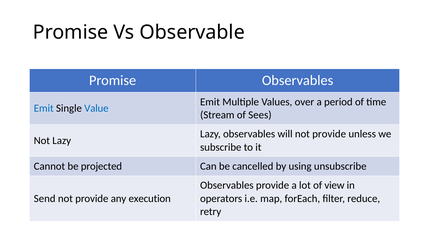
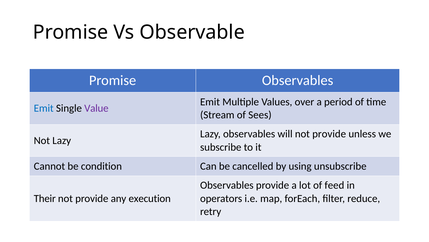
Value colour: blue -> purple
projected: projected -> condition
view: view -> feed
Send: Send -> Their
